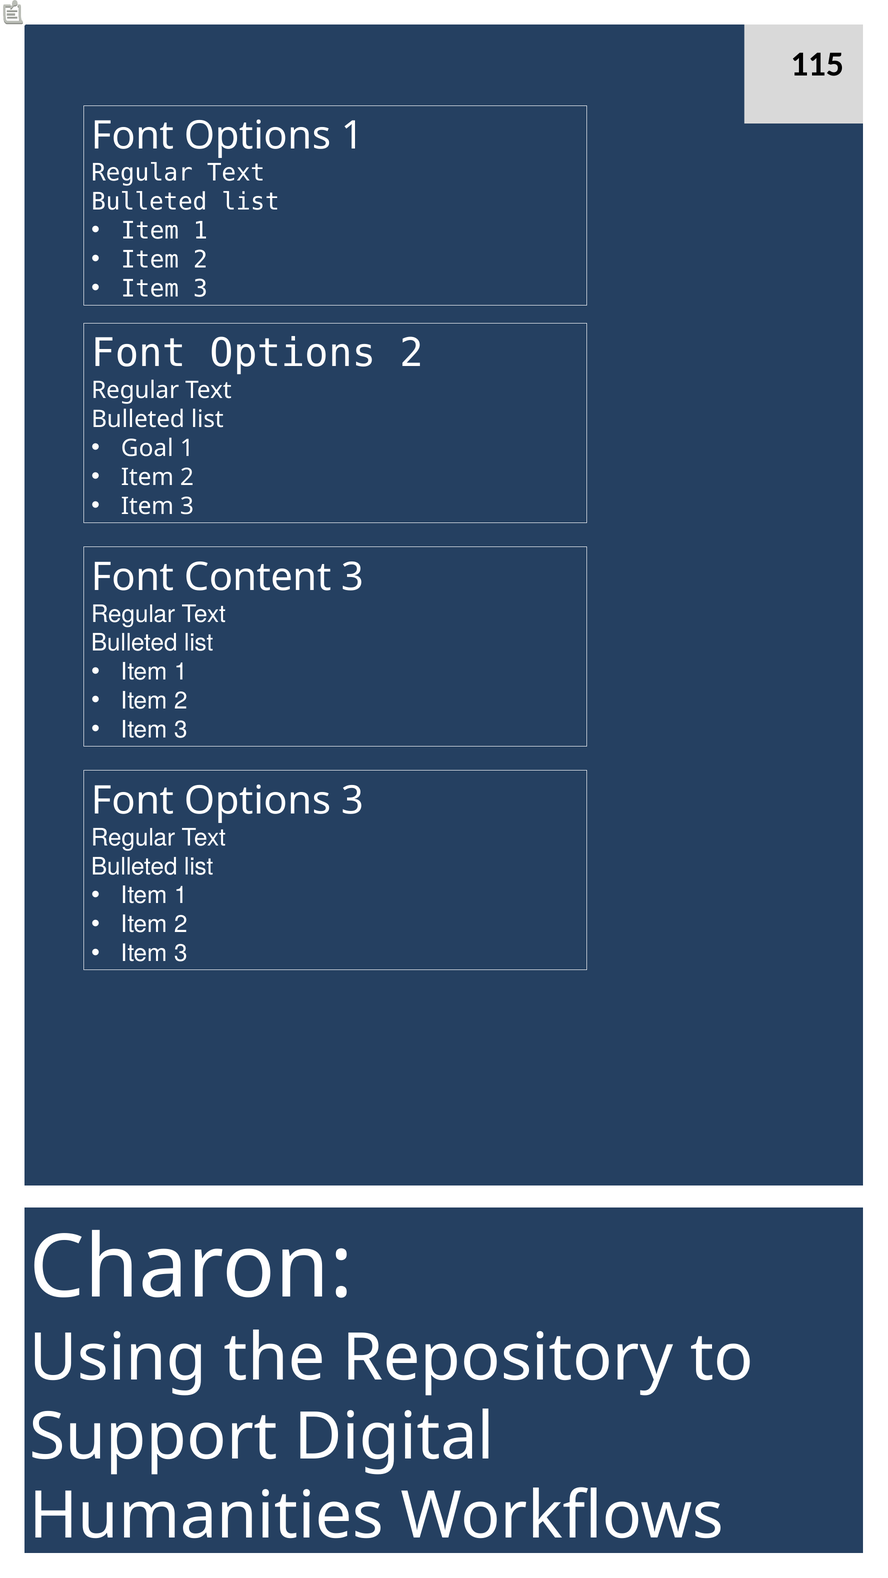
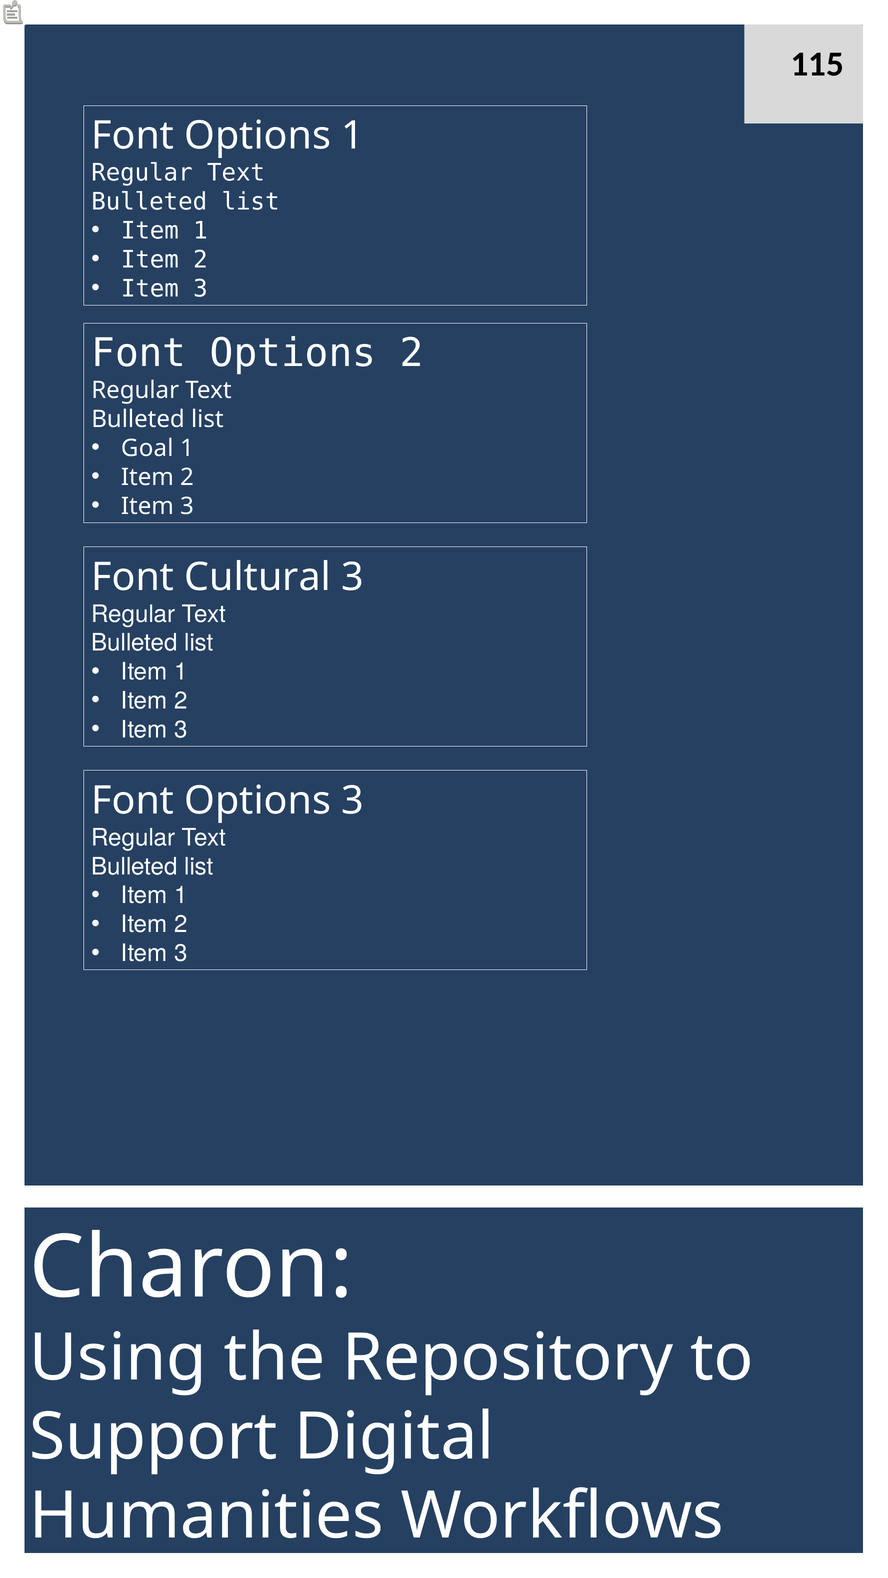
Content: Content -> Cultural
